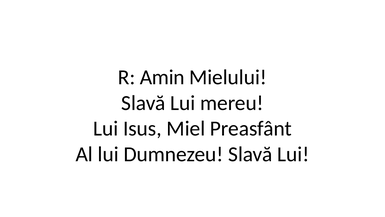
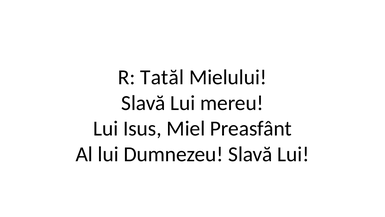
Amin: Amin -> Tatăl
